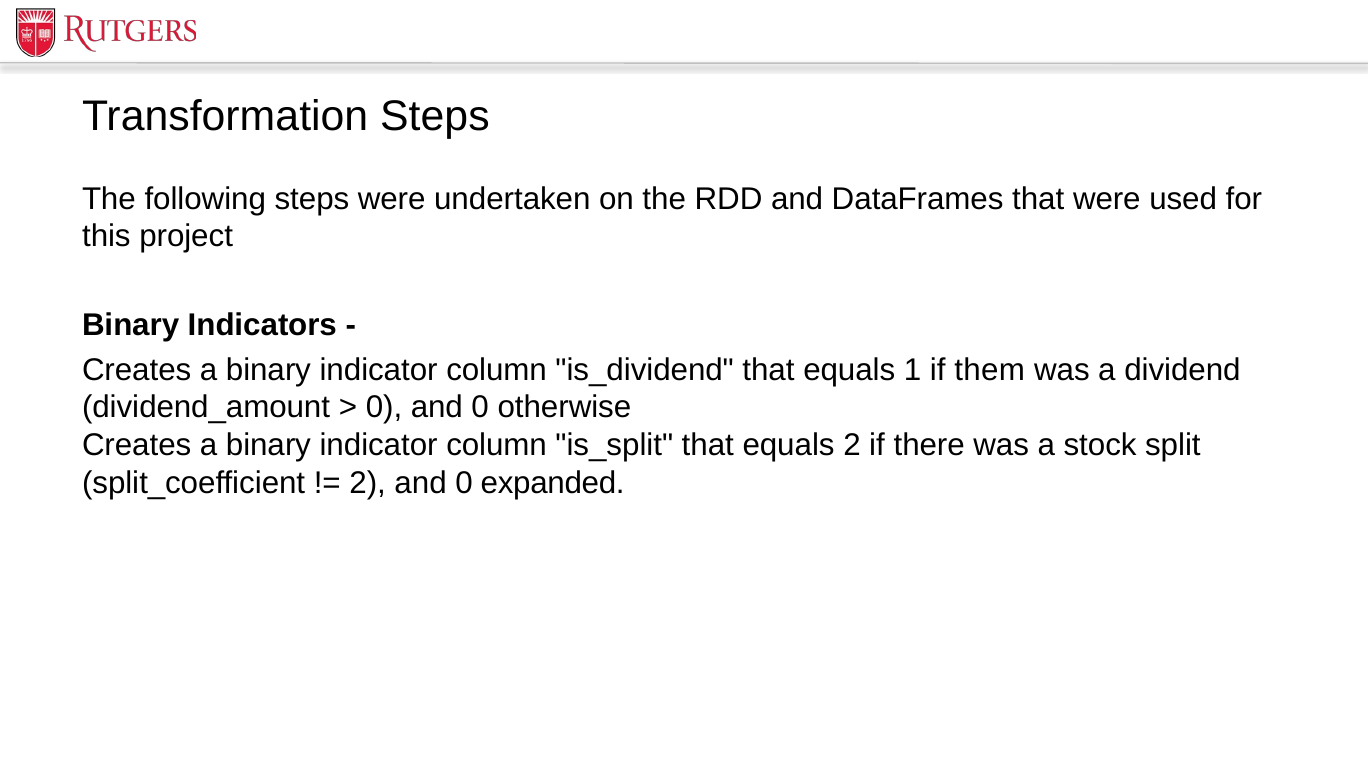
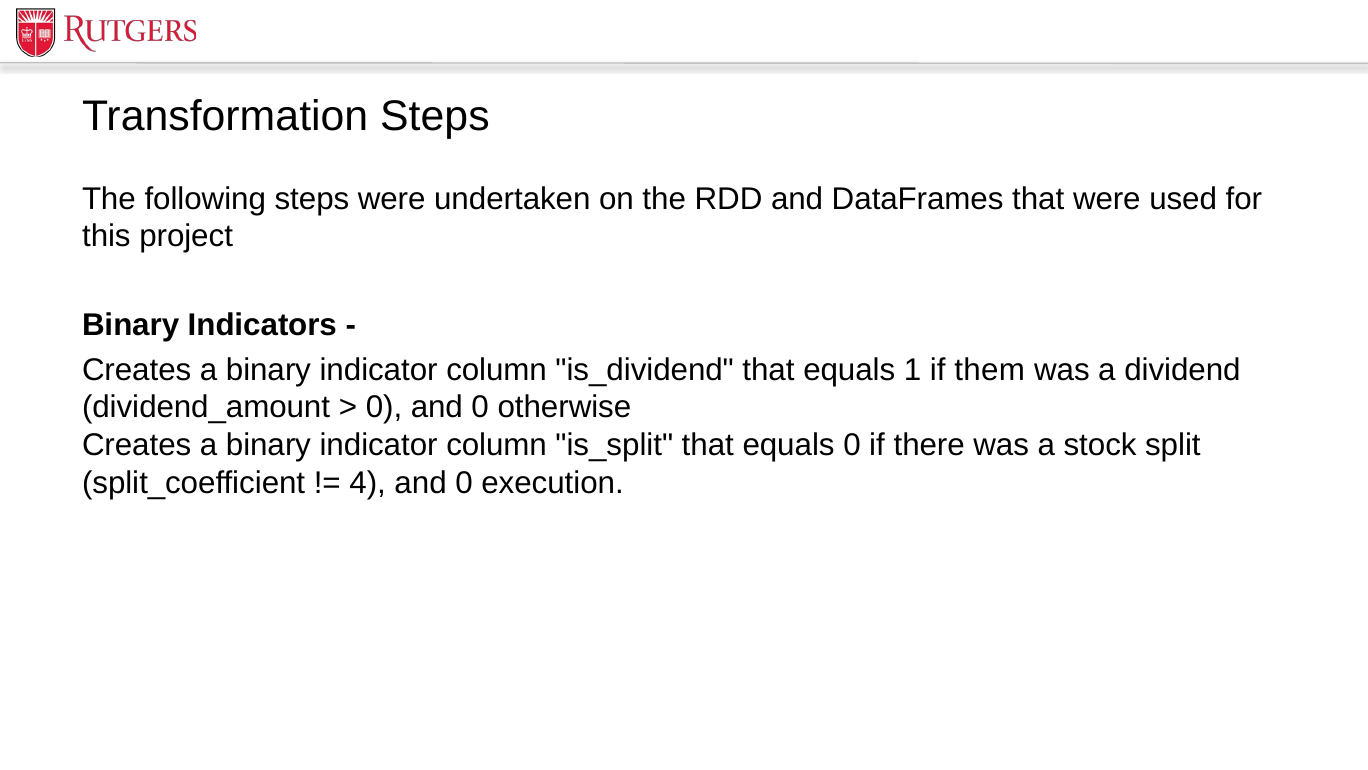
equals 2: 2 -> 0
2 at (368, 483): 2 -> 4
expanded: expanded -> execution
